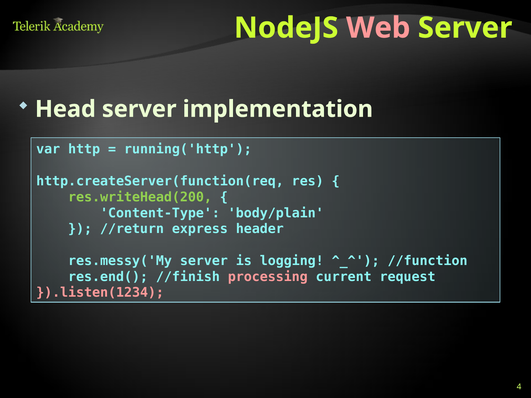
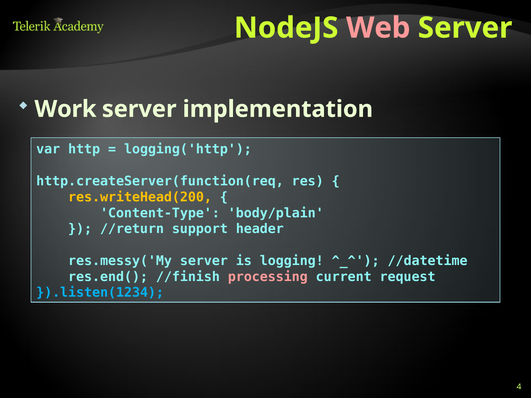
Head: Head -> Work
running('http: running('http -> logging('http
res.writeHead(200 colour: light green -> yellow
express: express -> support
//function: //function -> //datetime
}).listen(1234 colour: pink -> light blue
